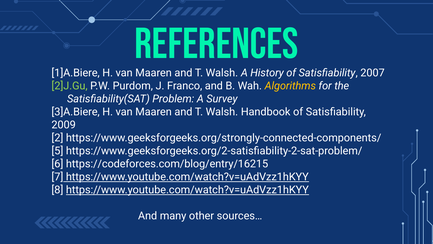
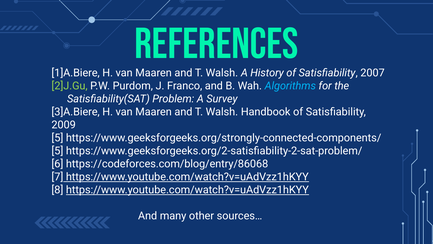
Algorithms colour: yellow -> light blue
2 at (57, 138): 2 -> 5
https://codeforces.com/blog/entry/16215: https://codeforces.com/blog/entry/16215 -> https://codeforces.com/blog/entry/86068
